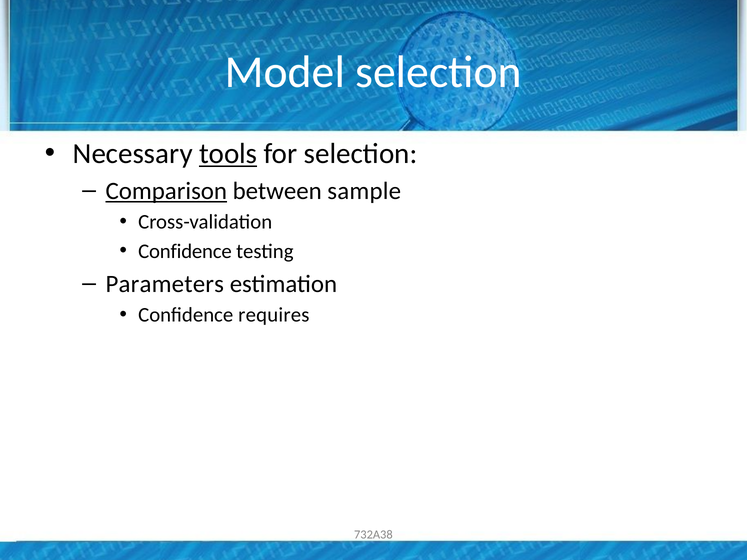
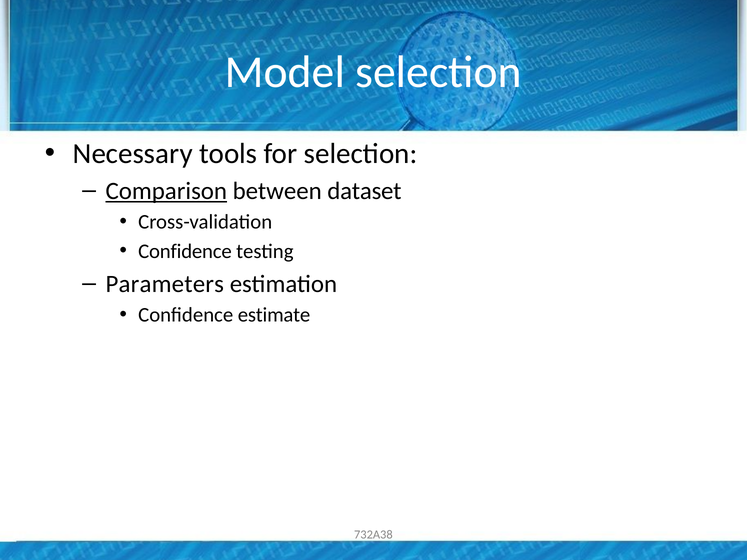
tools underline: present -> none
sample: sample -> dataset
requires: requires -> estimate
